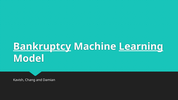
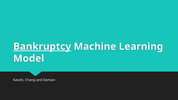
Learning underline: present -> none
